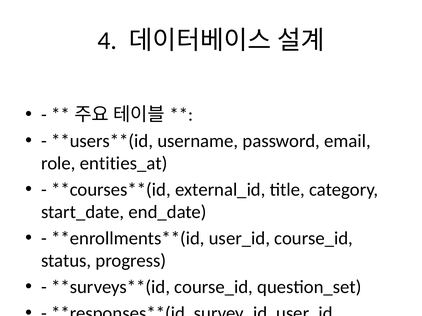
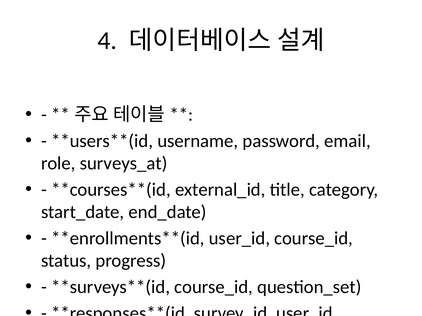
entities_at: entities_at -> surveys_at
